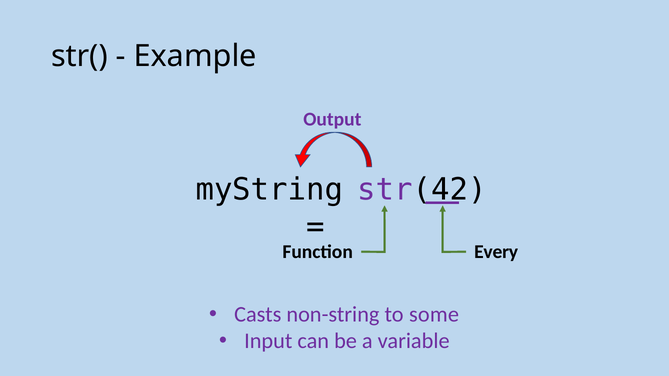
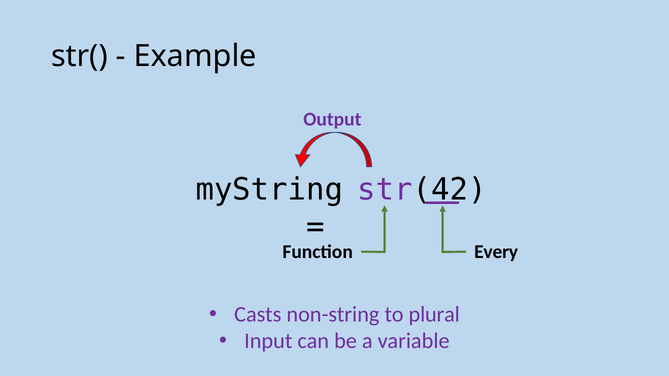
some: some -> plural
